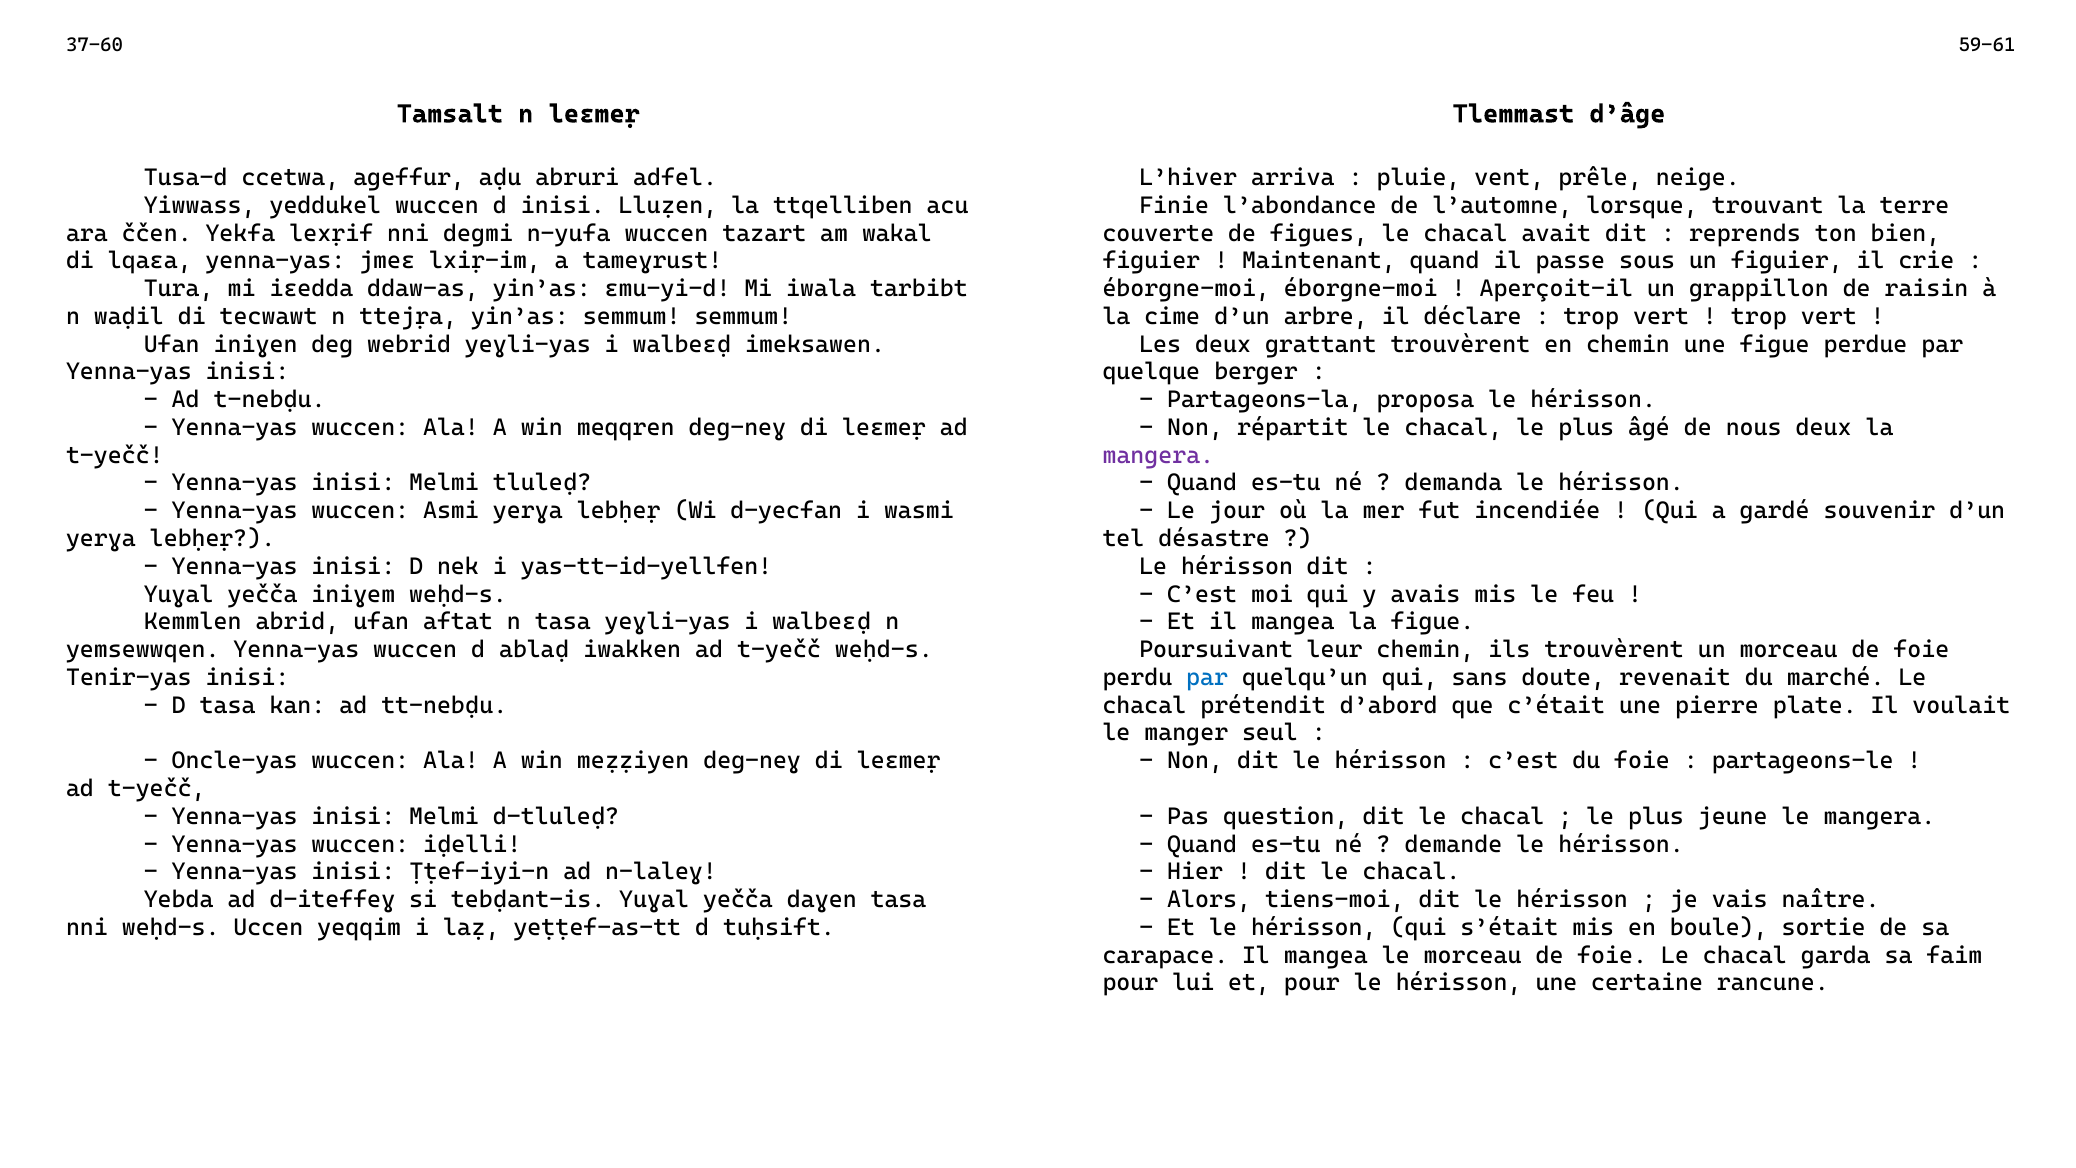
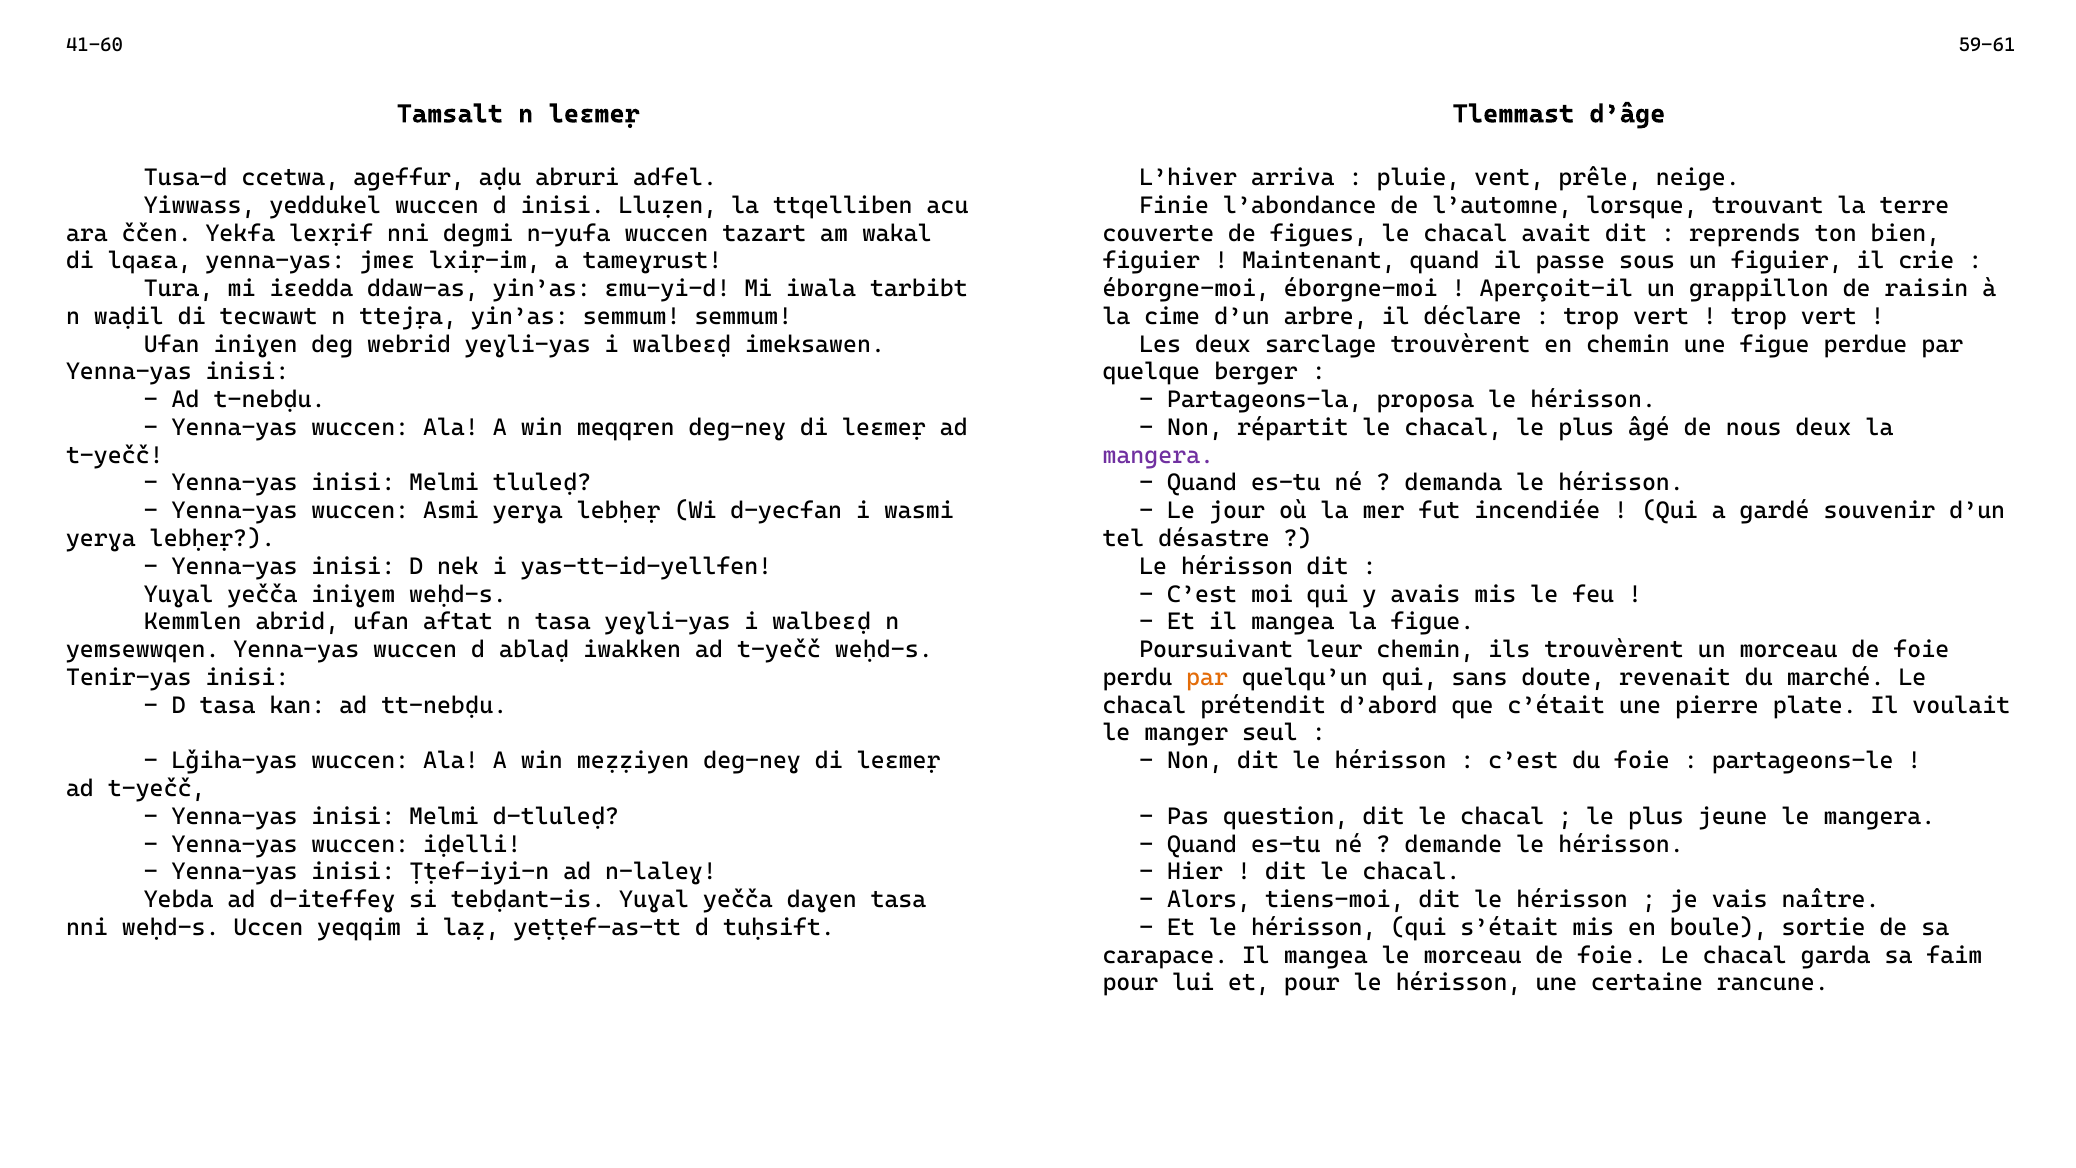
37-60: 37-60 -> 41-60
grattant: grattant -> sarclage
par at (1207, 677) colour: blue -> orange
Oncle-yas: Oncle-yas -> Lǧiha-yas
